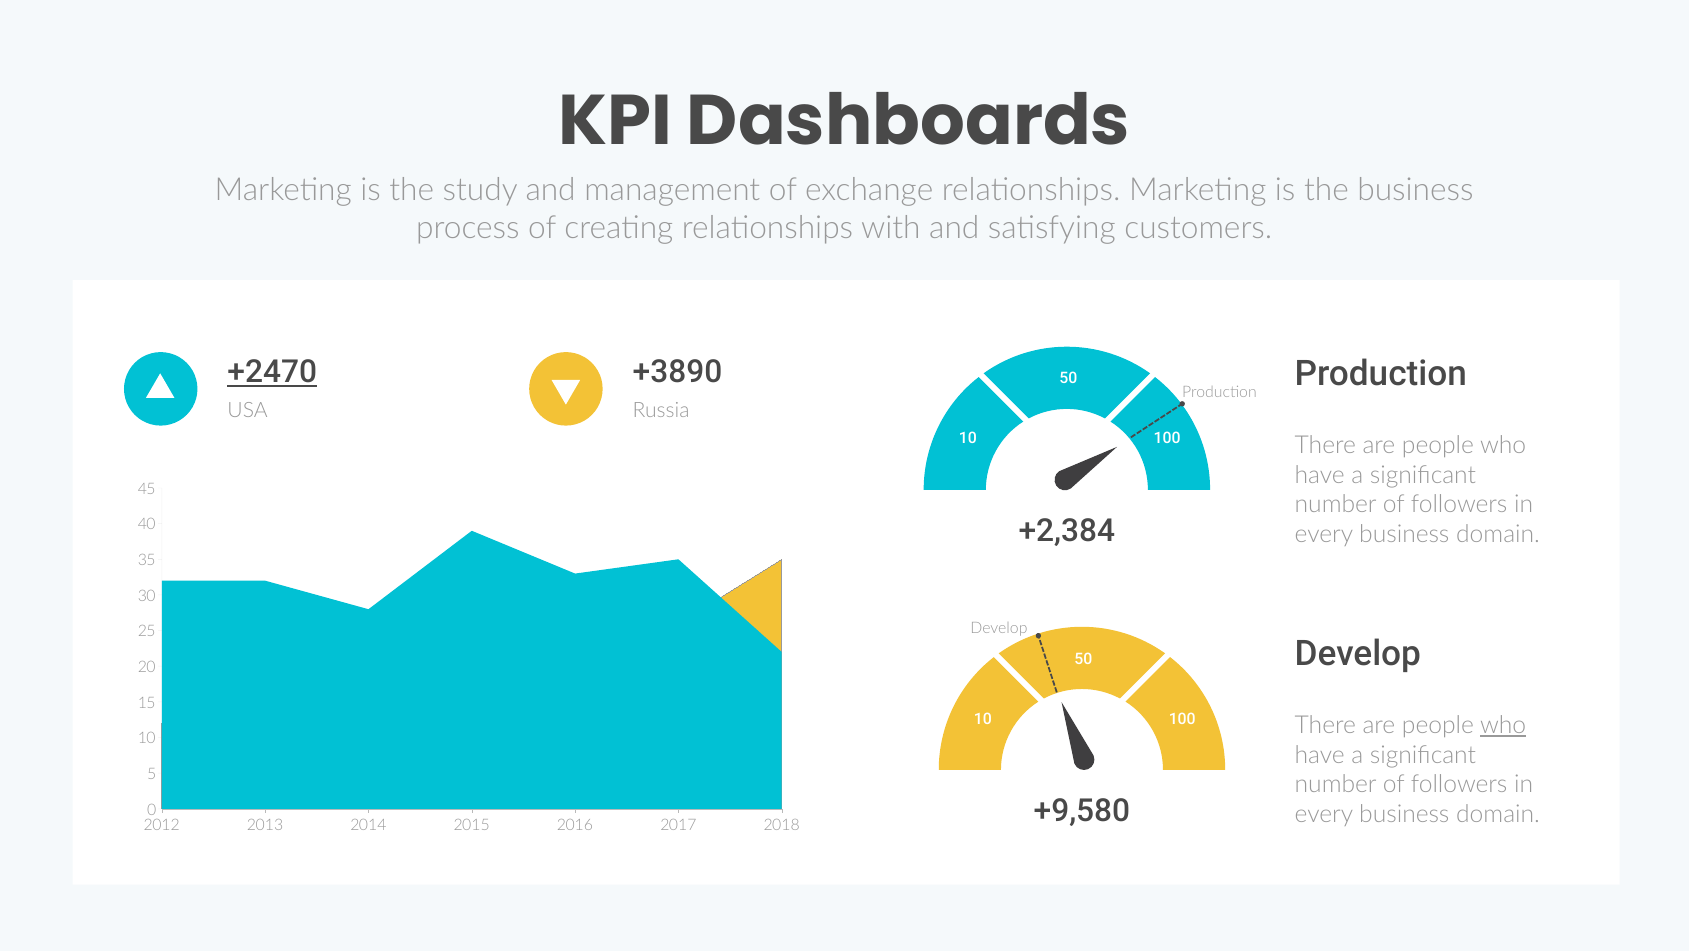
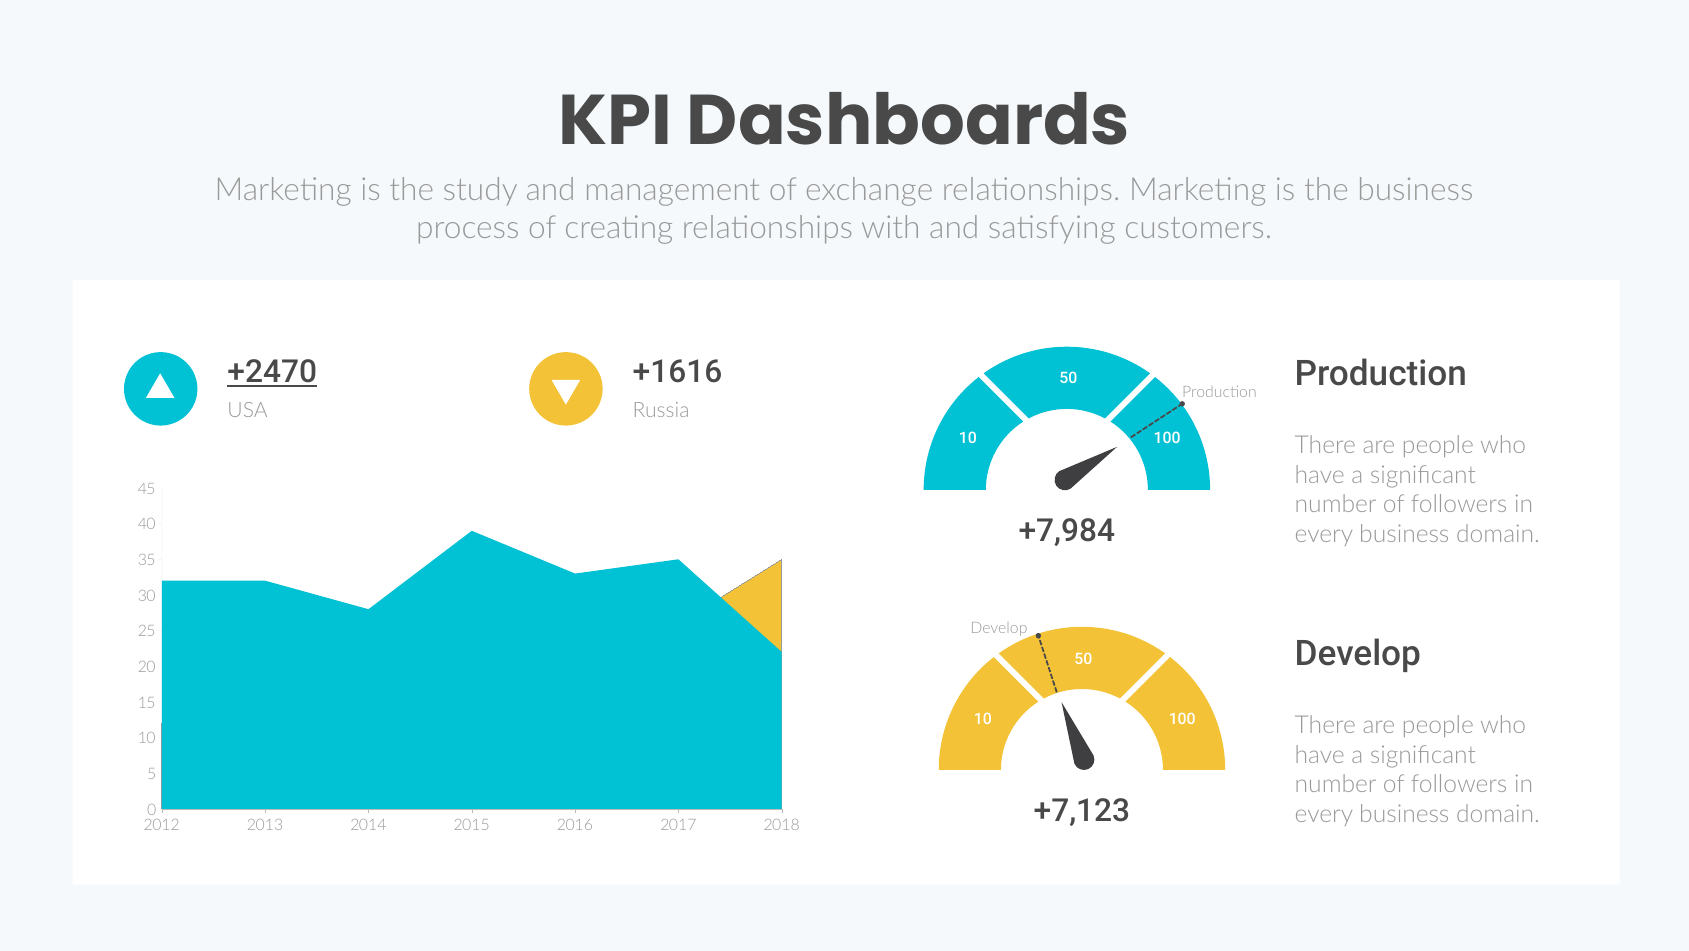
+3890: +3890 -> +1616
+2,384: +2,384 -> +7,984
who at (1503, 725) underline: present -> none
+9,580: +9,580 -> +7,123
